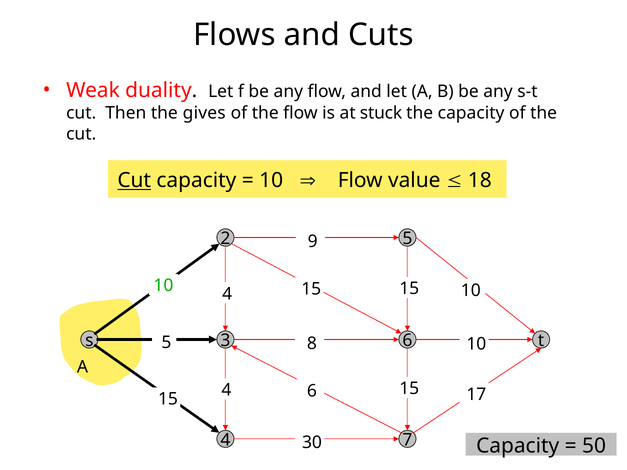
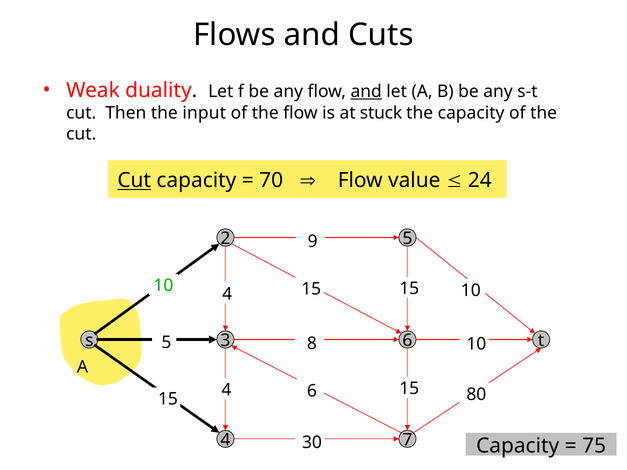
and at (366, 91) underline: none -> present
gives: gives -> input
10 at (271, 181): 10 -> 70
18: 18 -> 24
17: 17 -> 80
50: 50 -> 75
